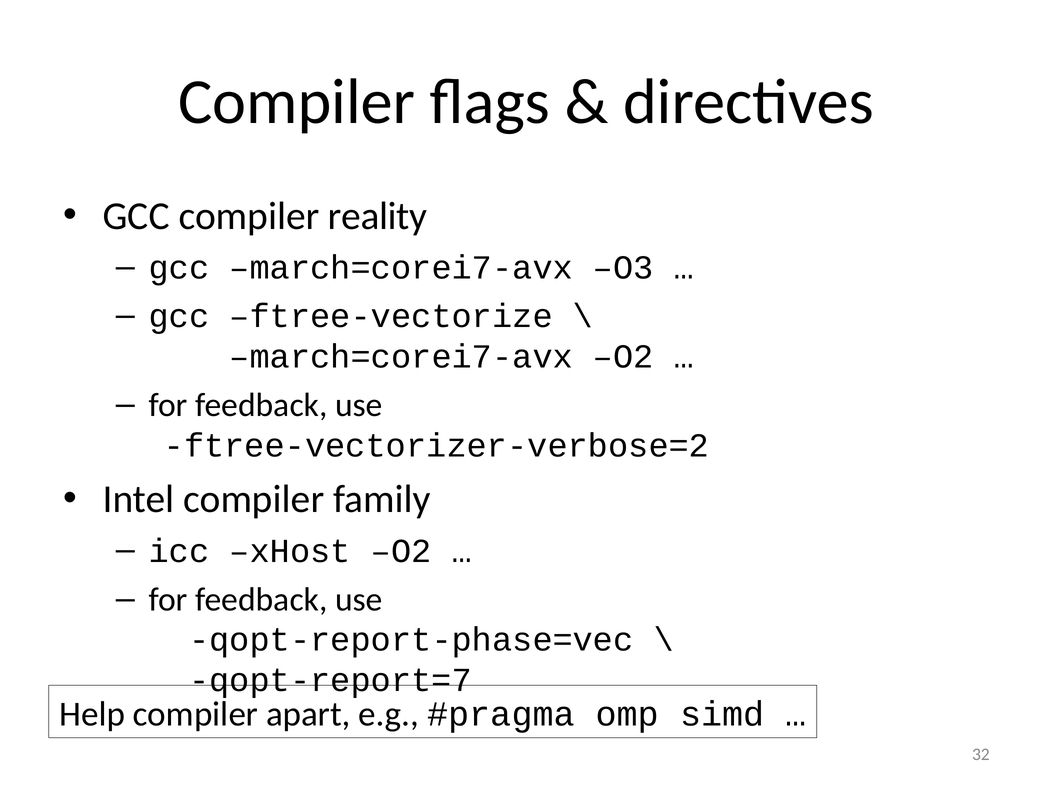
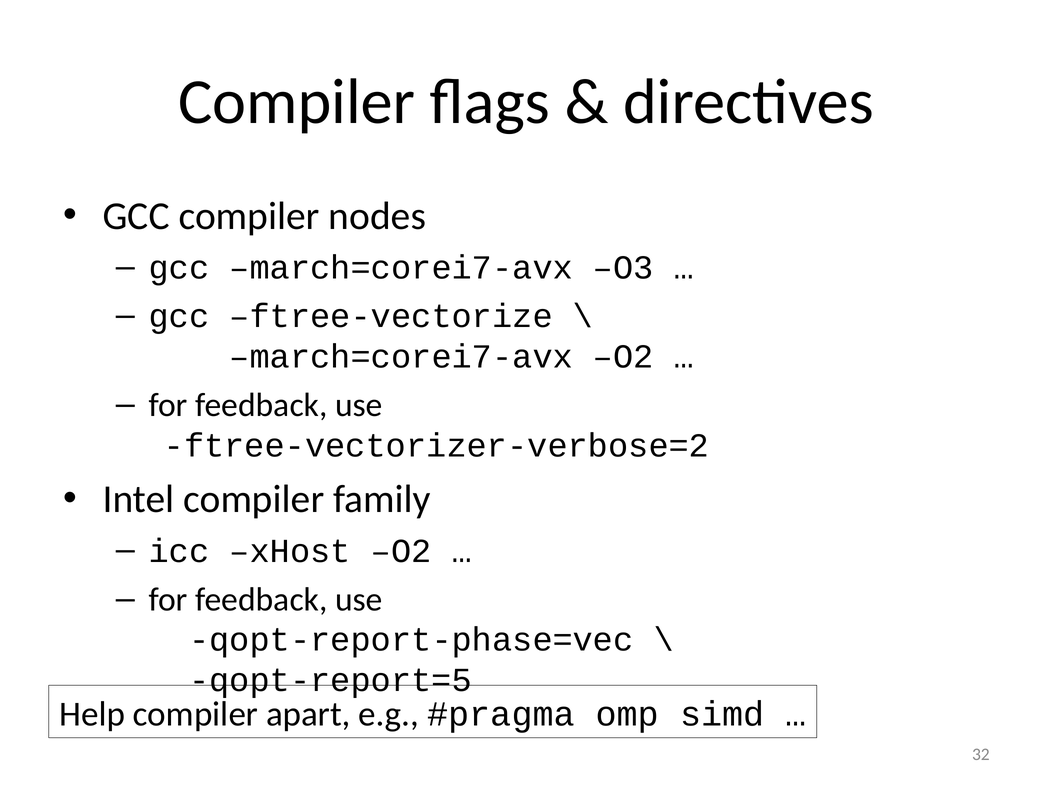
reality: reality -> nodes
qopt-report=7: qopt-report=7 -> qopt-report=5
